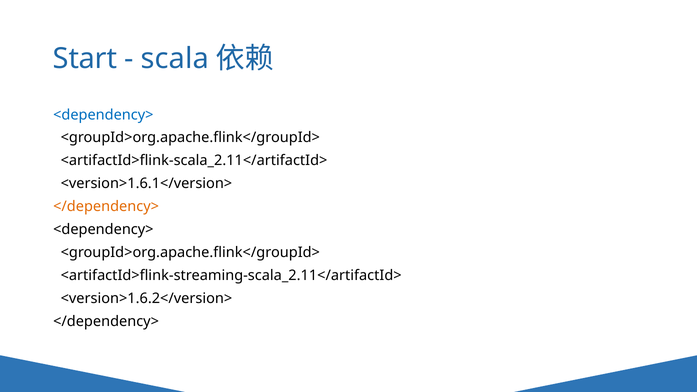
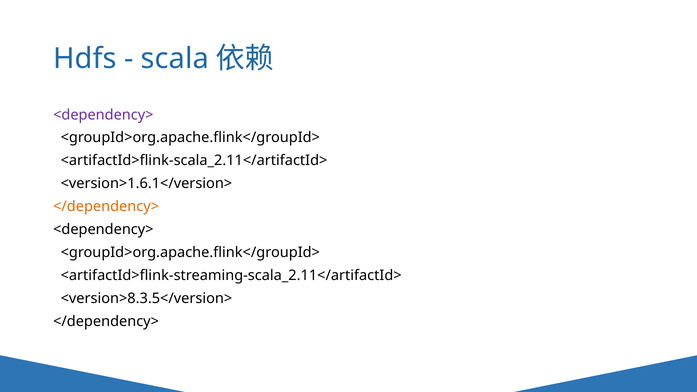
Start: Start -> Hdfs
<dependency> at (103, 115) colour: blue -> purple
<version>1.6.2</version>: <version>1.6.2</version> -> <version>8.3.5</version>
